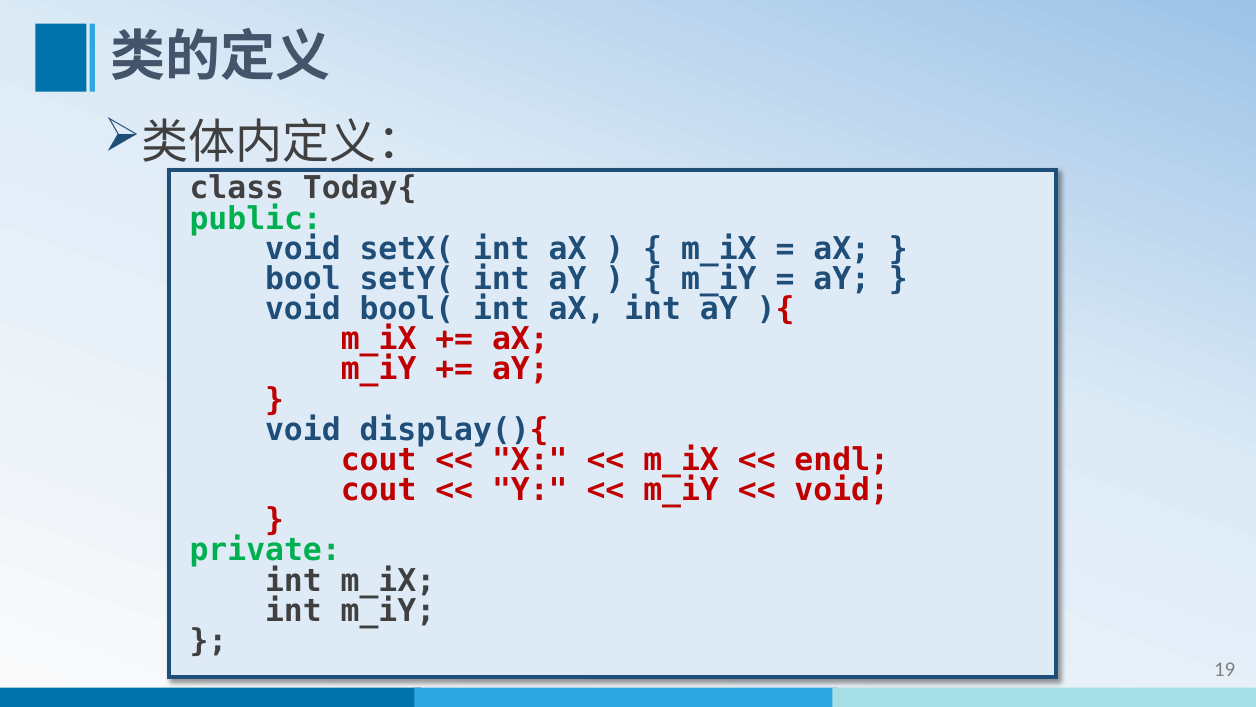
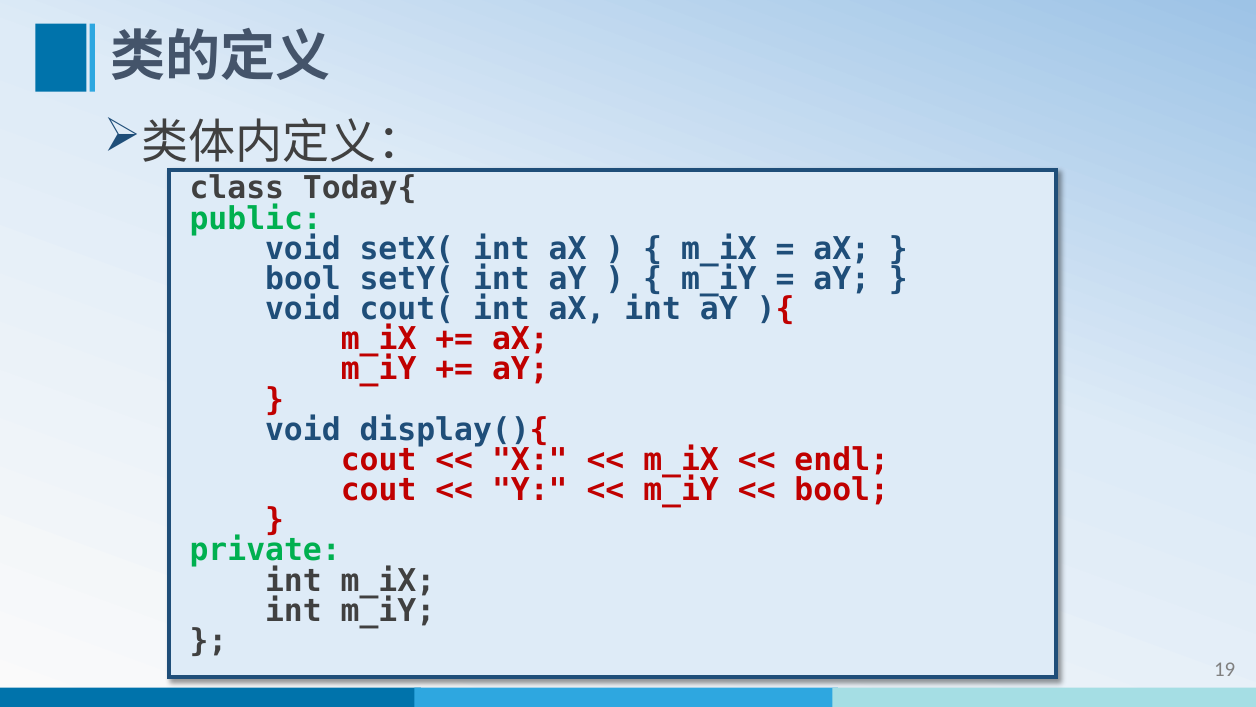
bool(: bool( -> cout(
void at (842, 490): void -> bool
